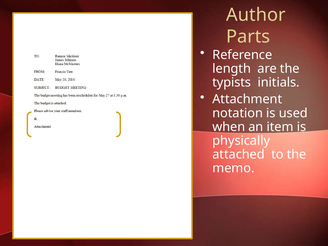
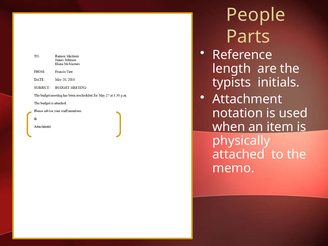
Author: Author -> People
